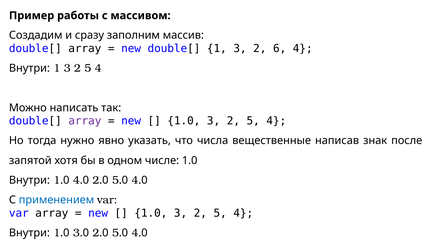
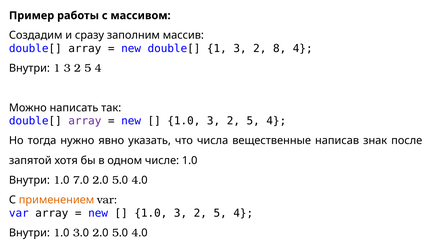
6: 6 -> 8
4 at (76, 180): 4 -> 7
применением colour: blue -> orange
